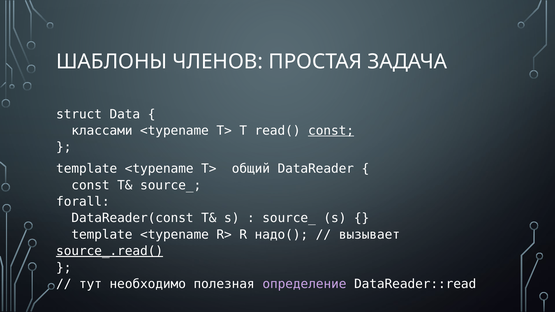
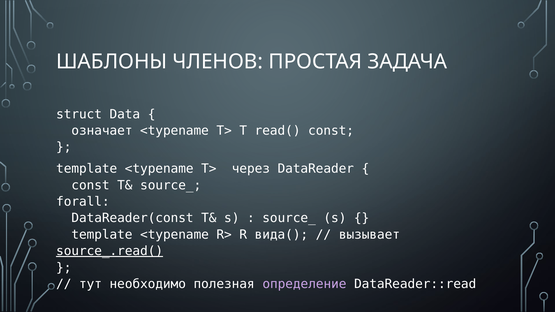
классами: классами -> означает
const at (331, 131) underline: present -> none
общий: общий -> через
надо(: надо( -> вида(
